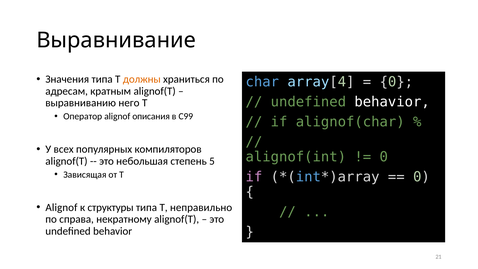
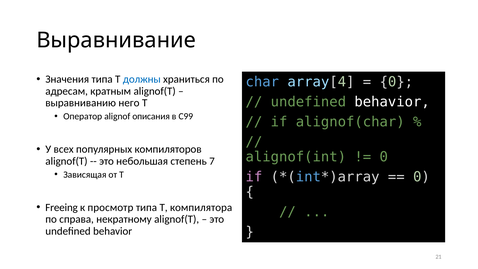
должны colour: orange -> blue
5: 5 -> 7
Alignof at (61, 207): Alignof -> Freeing
структуры: структуры -> просмотр
неправильно: неправильно -> компилятора
